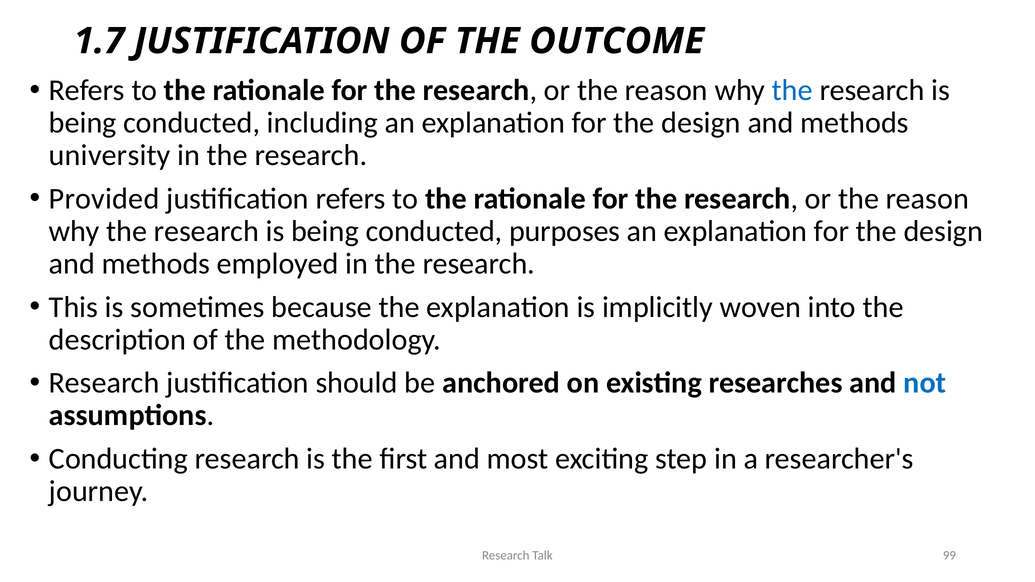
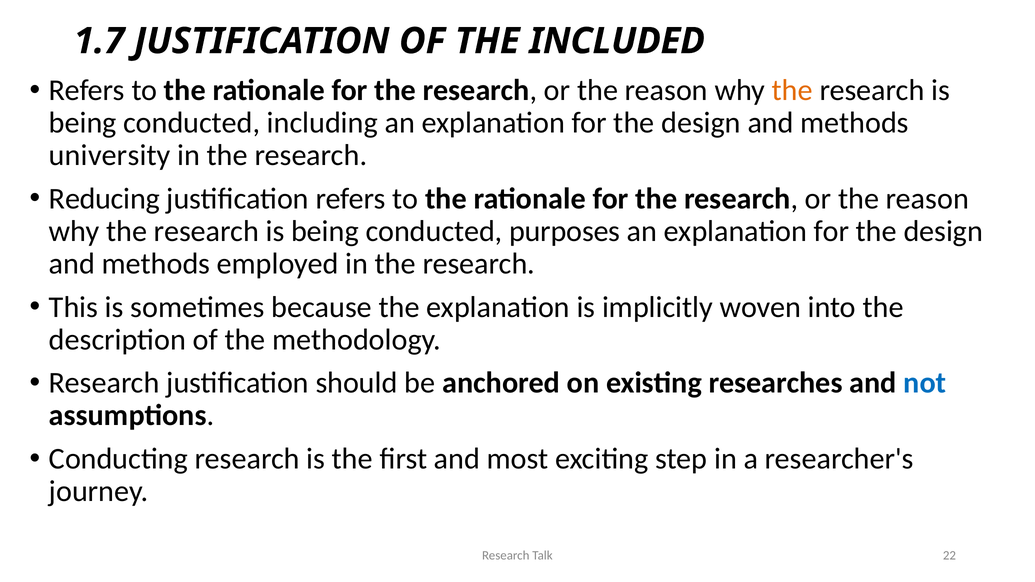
OUTCOME: OUTCOME -> INCLUDED
the at (792, 90) colour: blue -> orange
Provided: Provided -> Reducing
99: 99 -> 22
